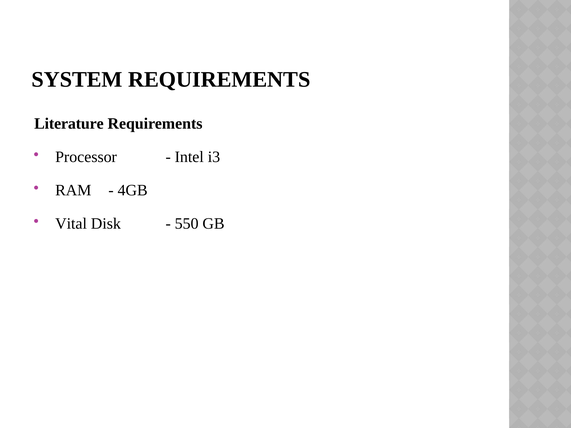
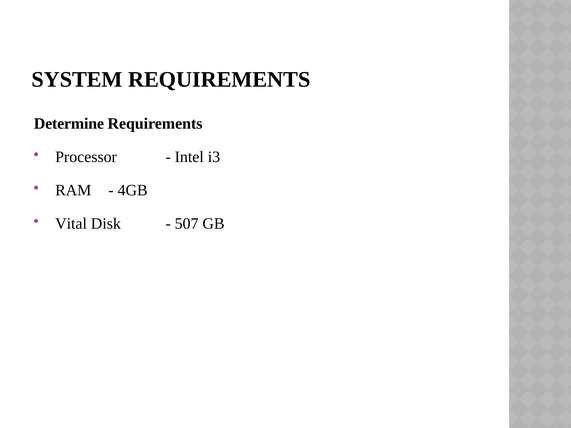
Literature: Literature -> Determine
550: 550 -> 507
